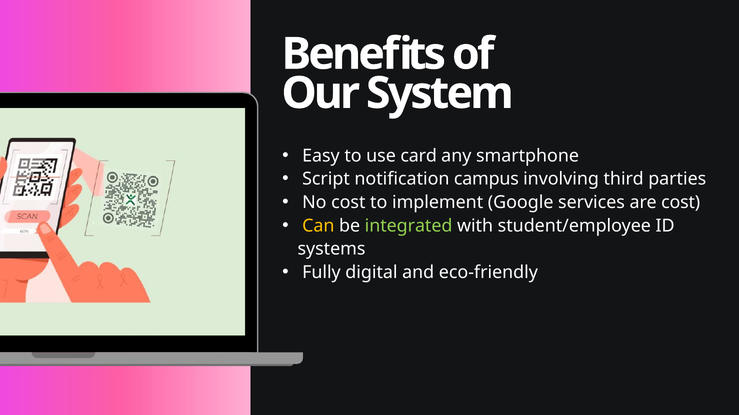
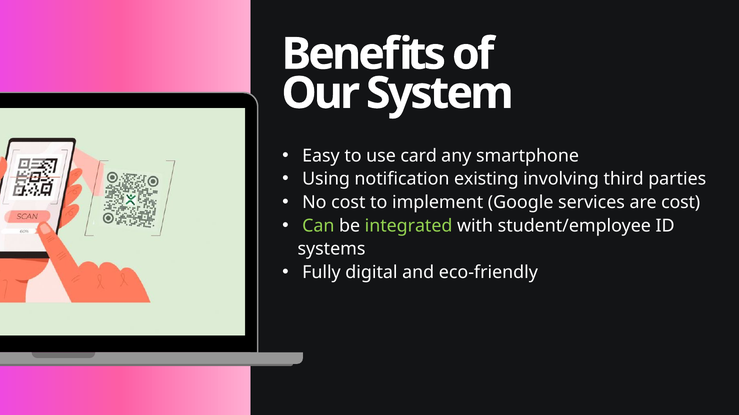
Script: Script -> Using
campus: campus -> existing
Can colour: yellow -> light green
